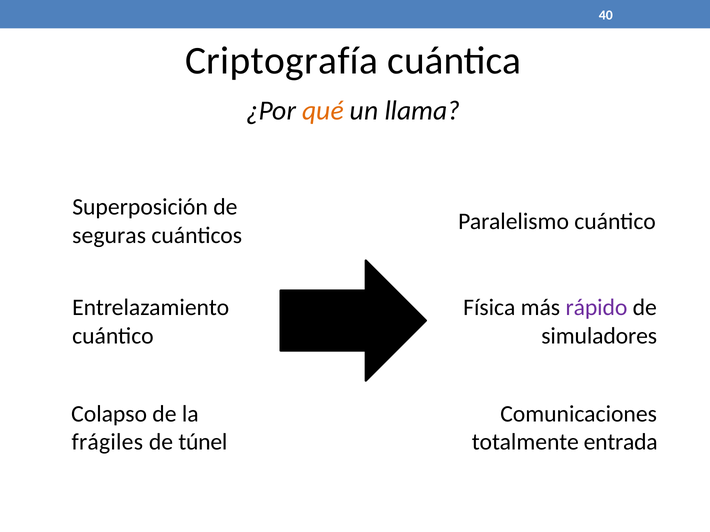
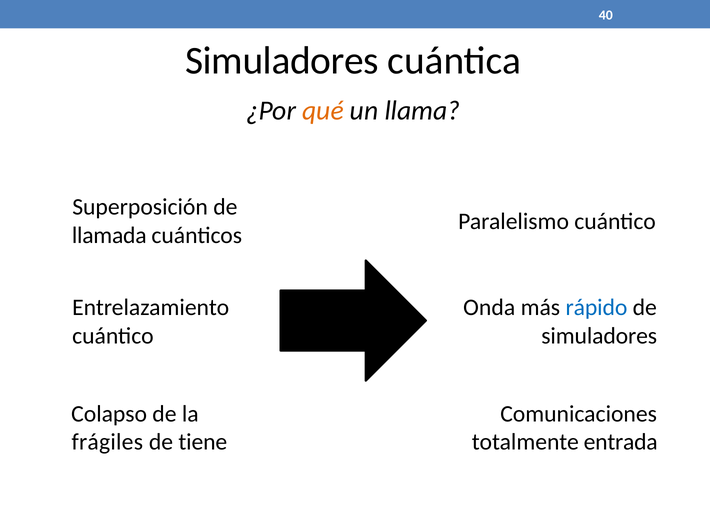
Criptografía at (282, 61): Criptografía -> Simuladores
seguras: seguras -> llamada
Física: Física -> Onda
rápido colour: purple -> blue
túnel: túnel -> tiene
